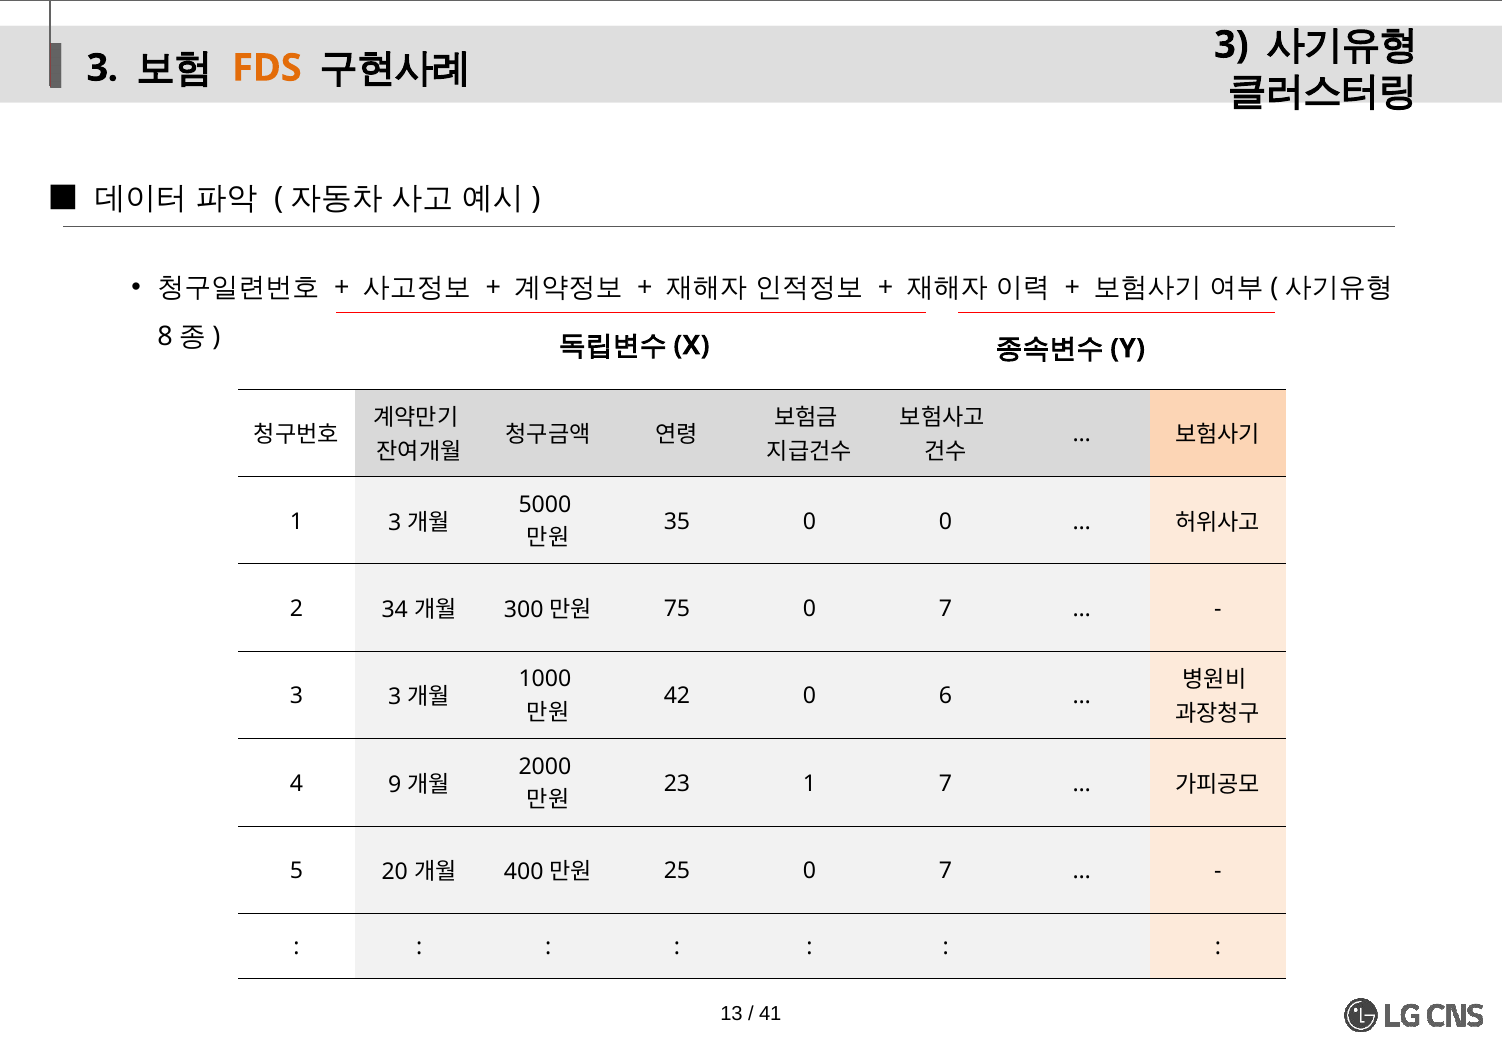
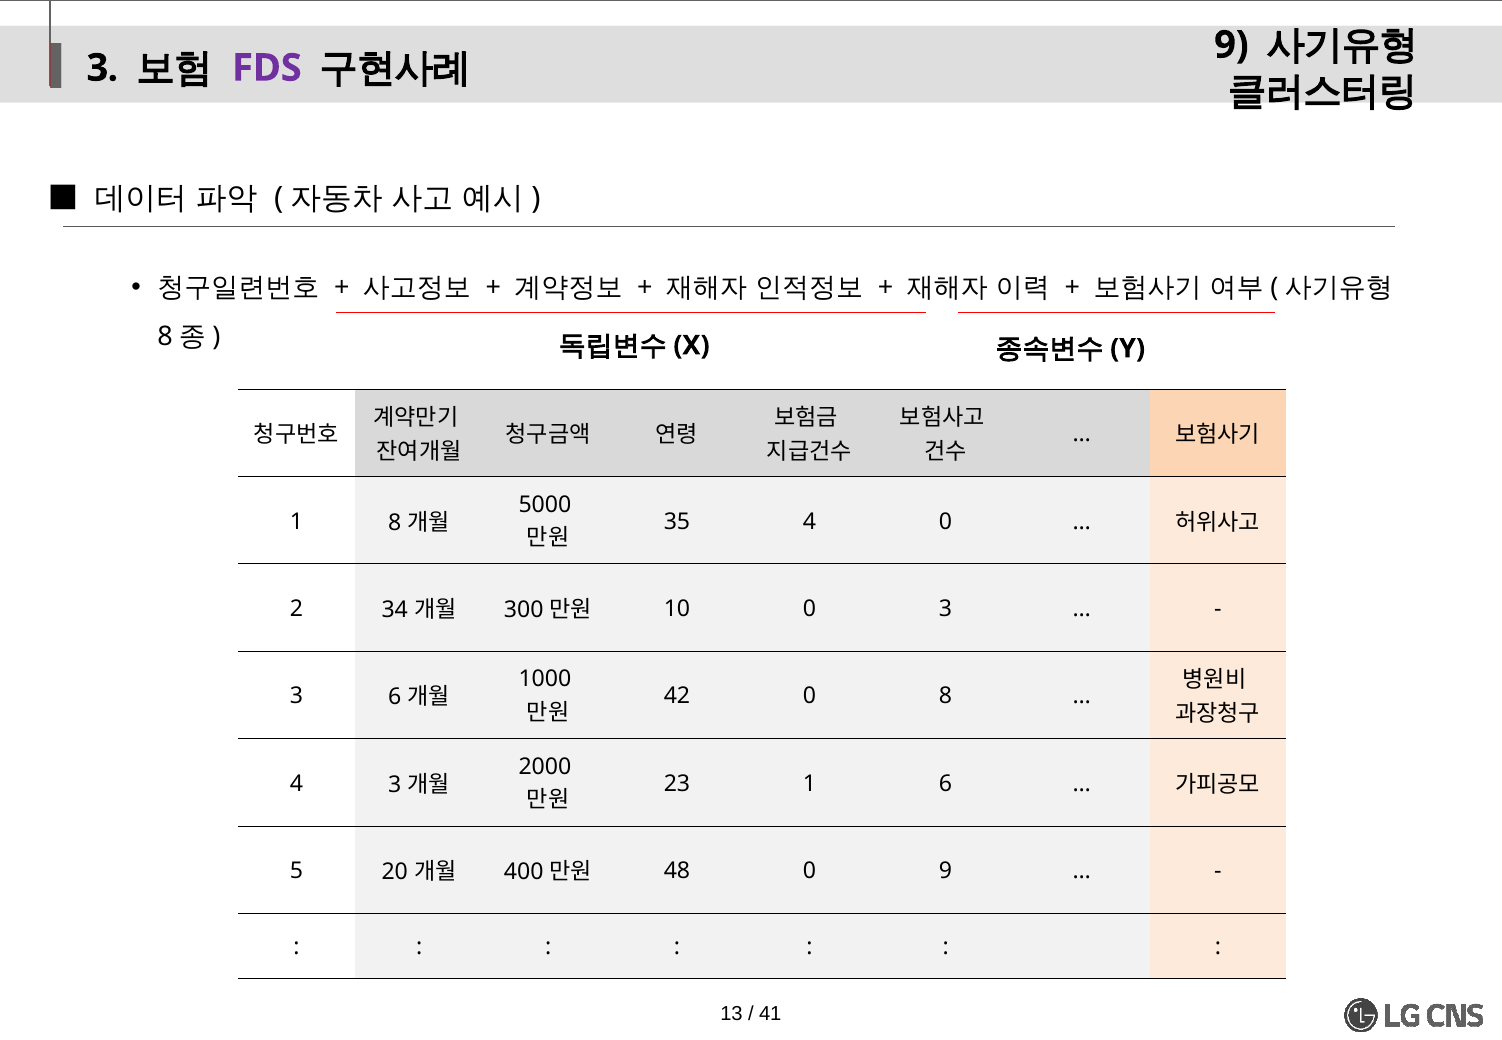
FDS colour: orange -> purple
3 at (1231, 45): 3 -> 9
1 3: 3 -> 8
35 0: 0 -> 4
75: 75 -> 10
7 at (946, 609): 7 -> 3
3 3: 3 -> 6
0 6: 6 -> 8
4 9: 9 -> 3
1 7: 7 -> 6
25: 25 -> 48
7 at (946, 871): 7 -> 9
